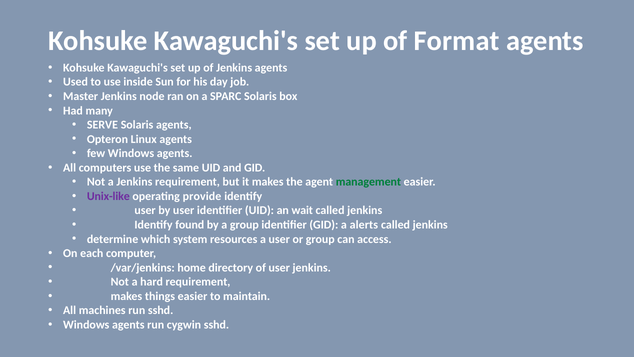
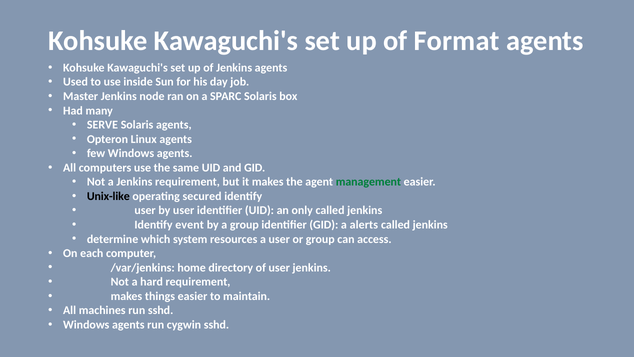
Unix-like colour: purple -> black
provide: provide -> secured
wait: wait -> only
found: found -> event
